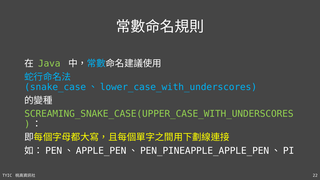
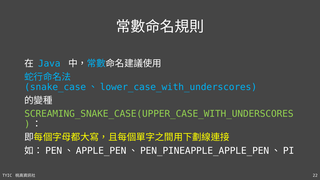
Java colour: light green -> light blue
